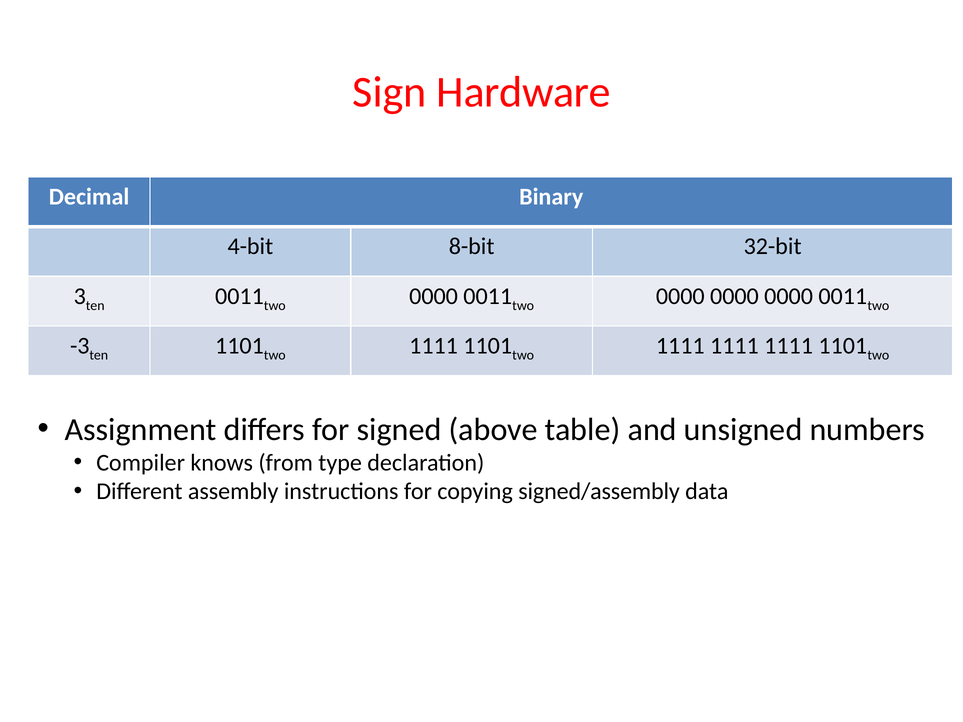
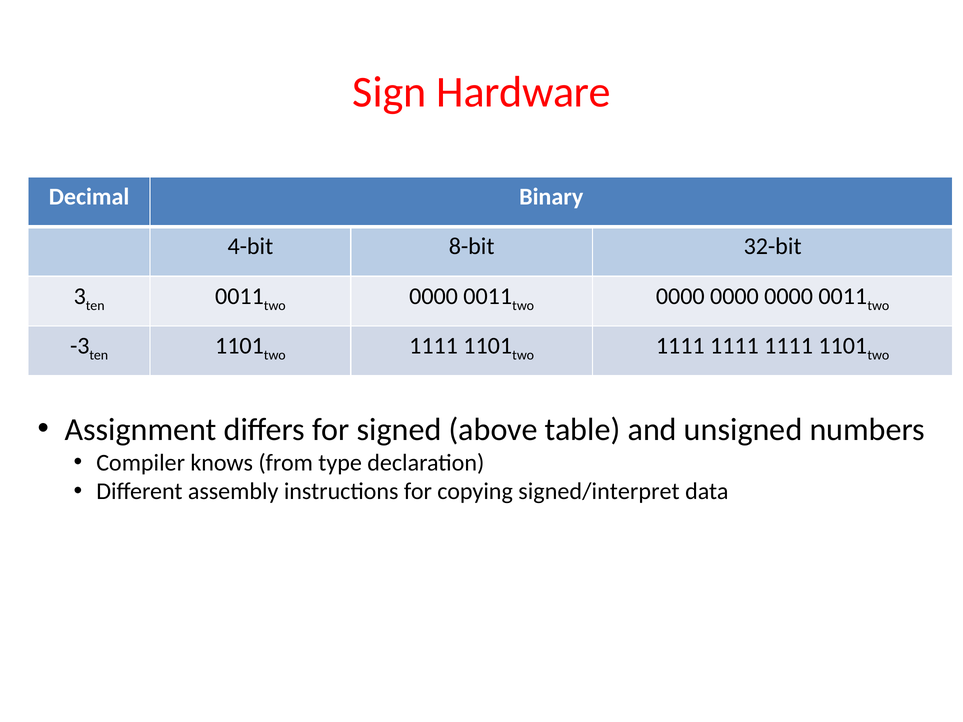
signed/assembly: signed/assembly -> signed/interpret
